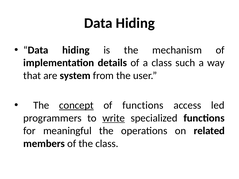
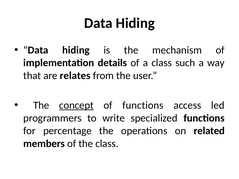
system: system -> relates
write underline: present -> none
meaningful: meaningful -> percentage
